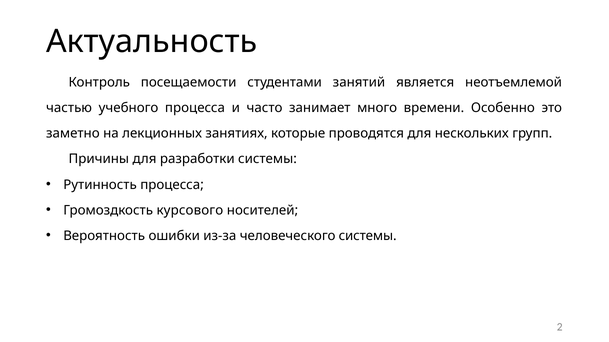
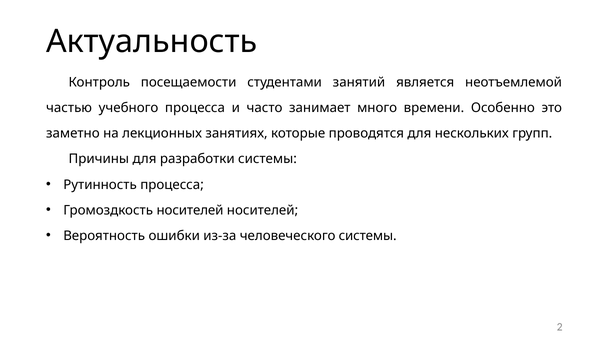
Громоздкость курсового: курсового -> носителей
